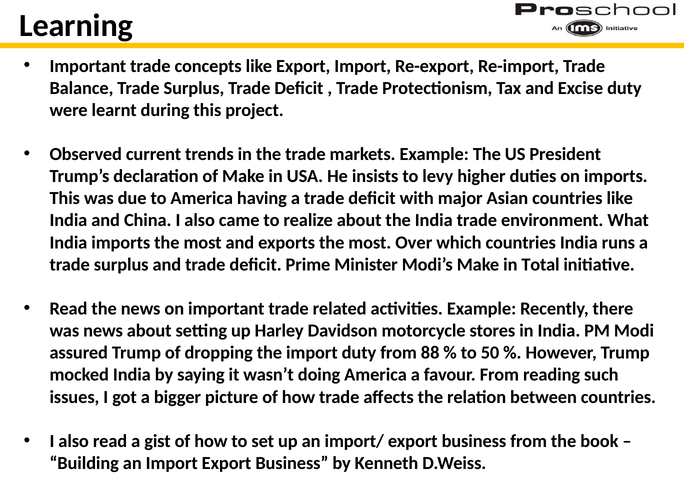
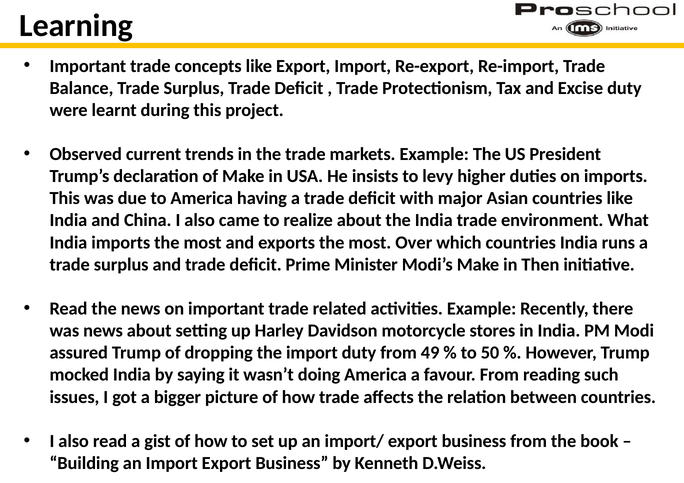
Total: Total -> Then
88: 88 -> 49
